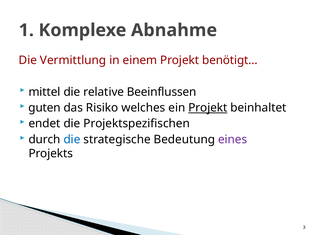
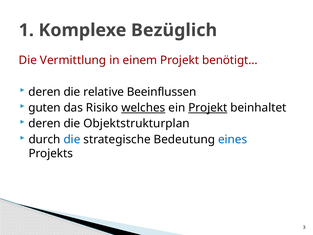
Abnahme: Abnahme -> Bezüglich
mittel at (45, 92): mittel -> deren
welches underline: none -> present
endet at (44, 123): endet -> deren
Projektspezifischen: Projektspezifischen -> Objektstrukturplan
eines colour: purple -> blue
